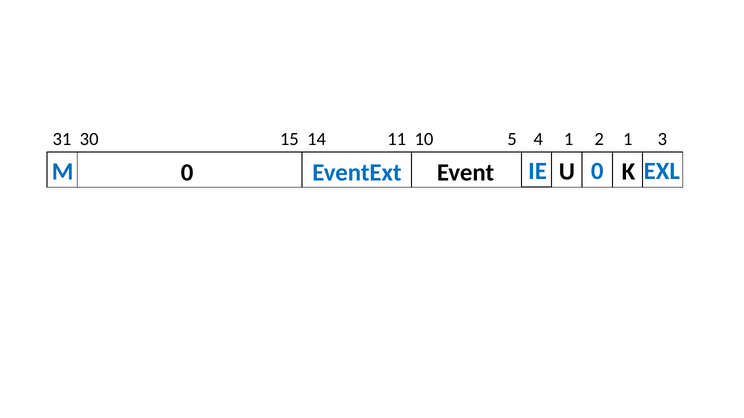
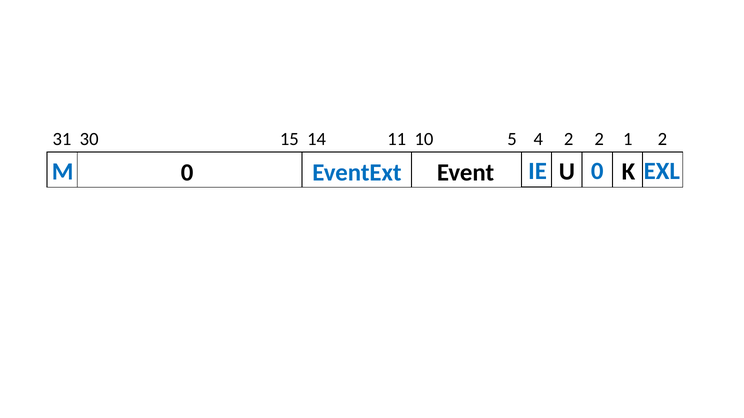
4 1: 1 -> 2
1 3: 3 -> 2
